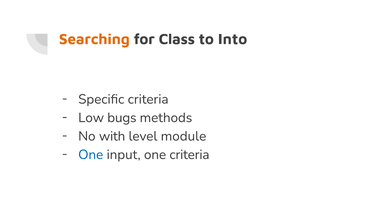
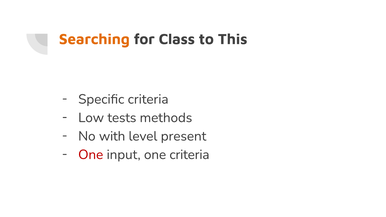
Into: Into -> This
bugs: bugs -> tests
module: module -> present
One at (91, 155) colour: blue -> red
